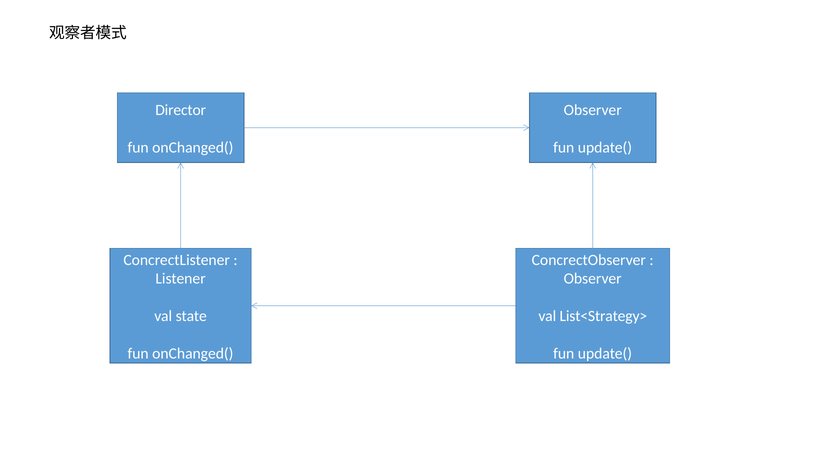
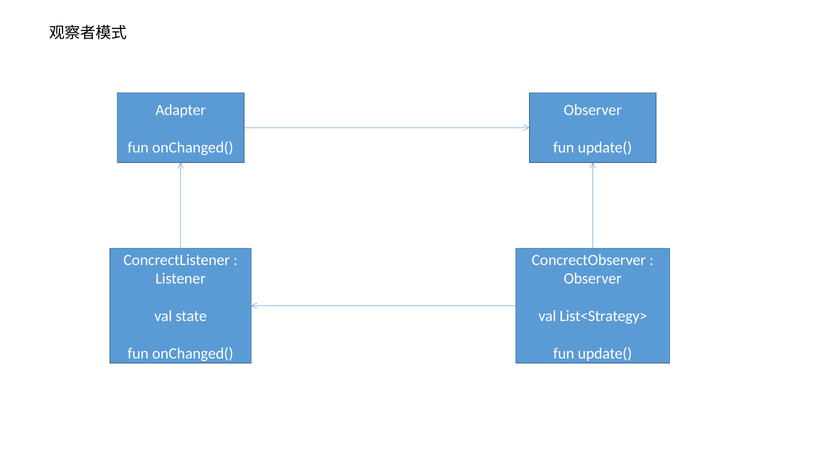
Director: Director -> Adapter
